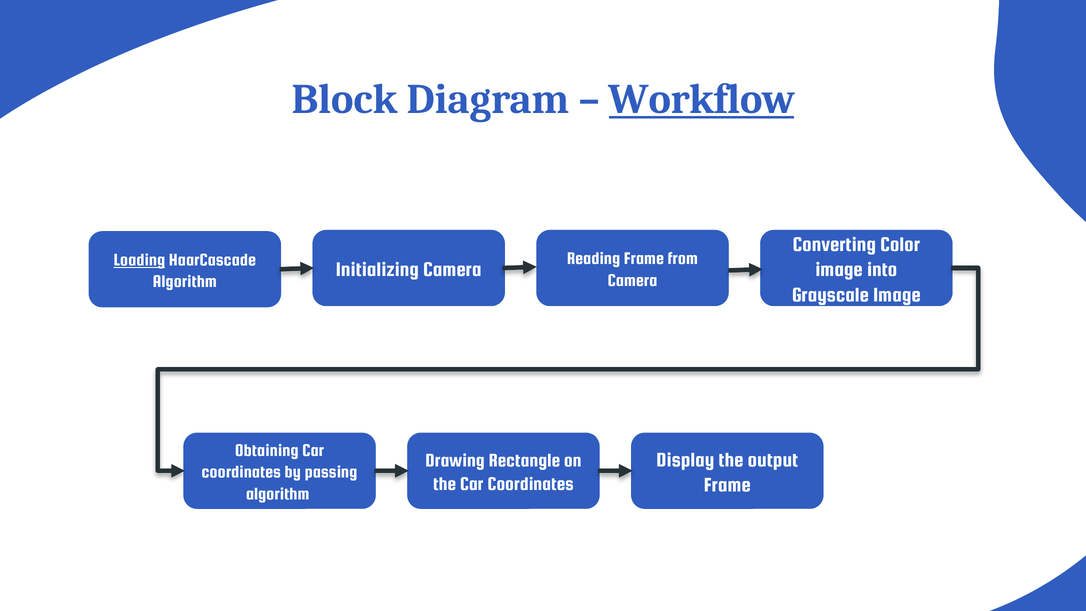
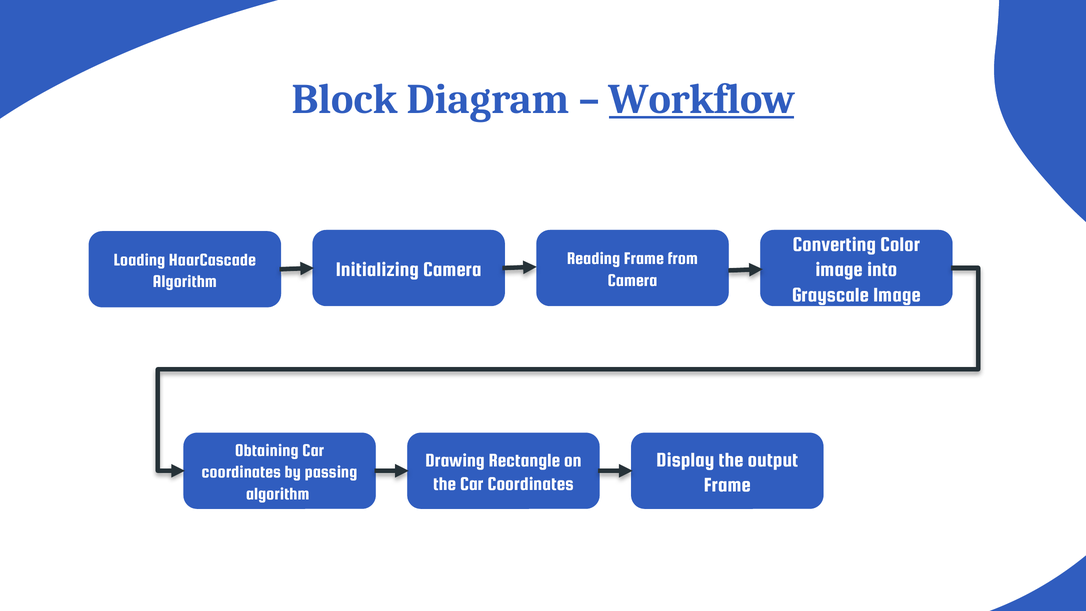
Loading underline: present -> none
